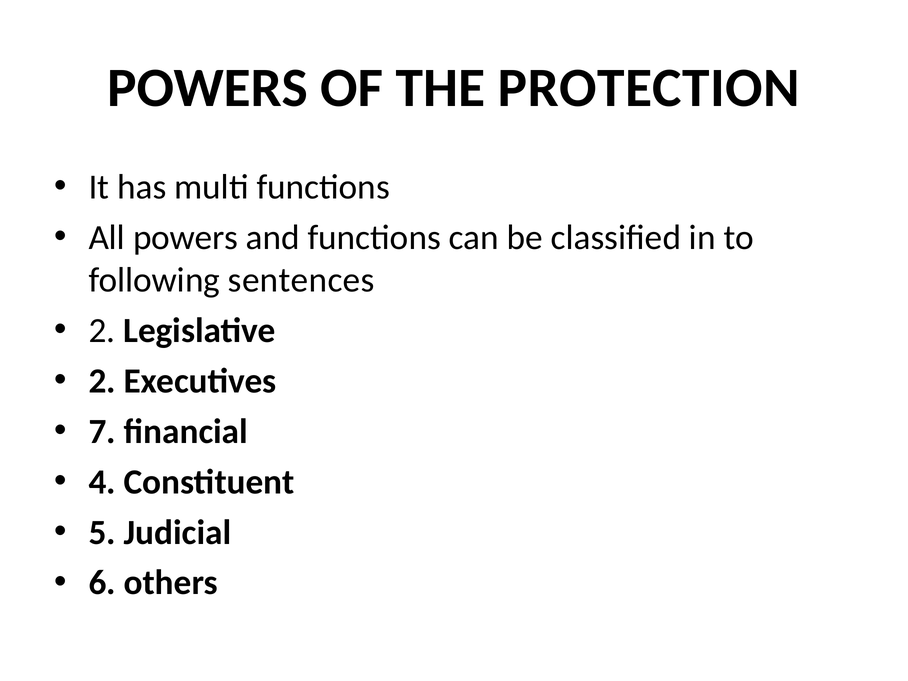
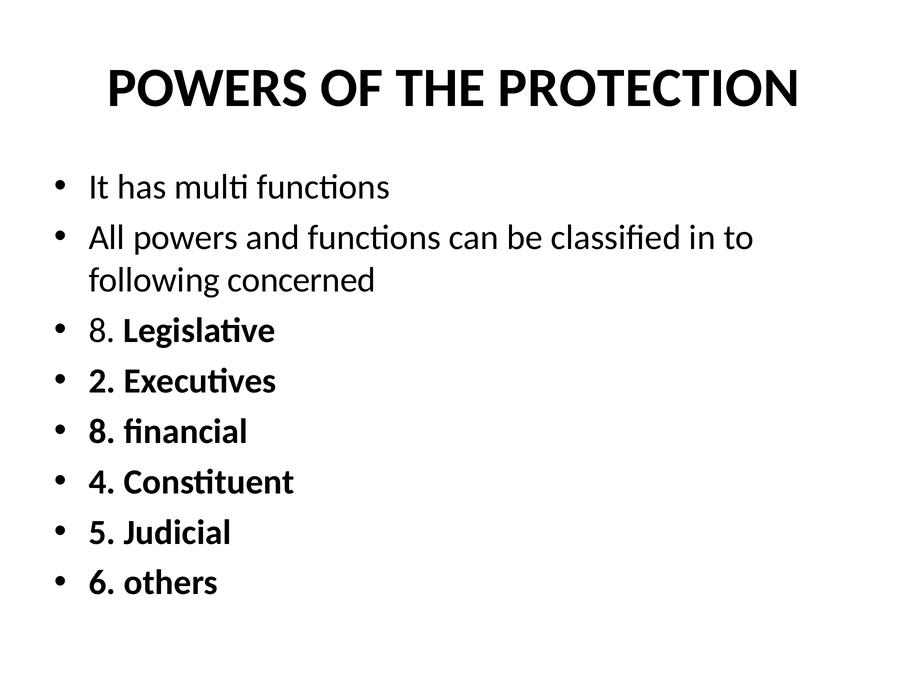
sentences: sentences -> concerned
2 at (102, 330): 2 -> 8
7 at (102, 431): 7 -> 8
